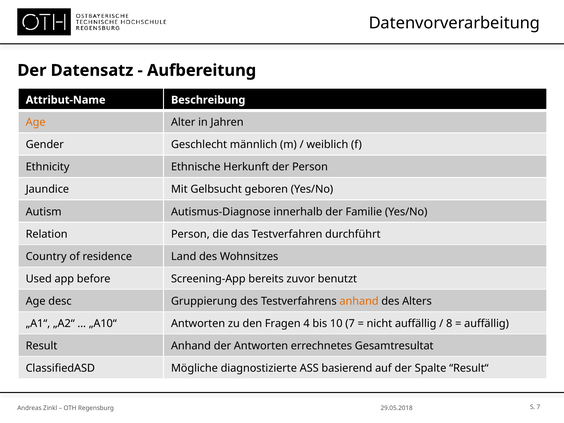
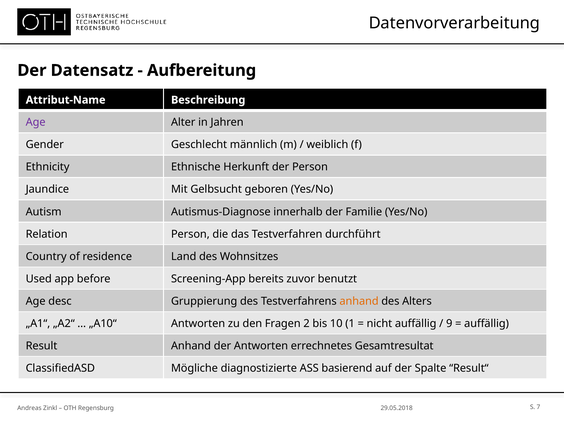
Age at (36, 122) colour: orange -> purple
4: 4 -> 2
10 7: 7 -> 1
8: 8 -> 9
